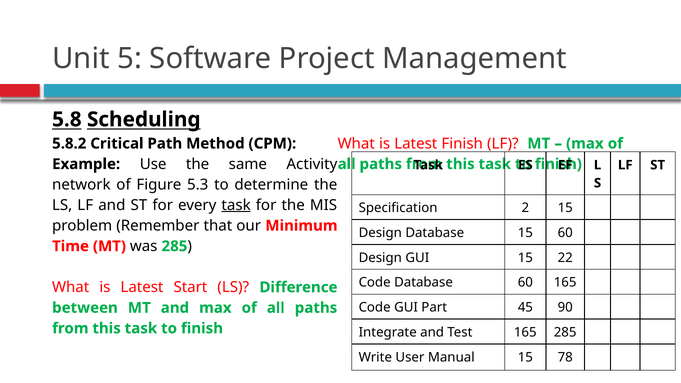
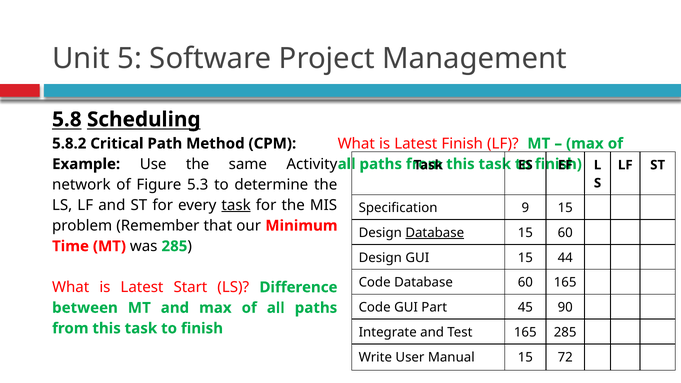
2: 2 -> 9
Database at (435, 233) underline: none -> present
22: 22 -> 44
78: 78 -> 72
